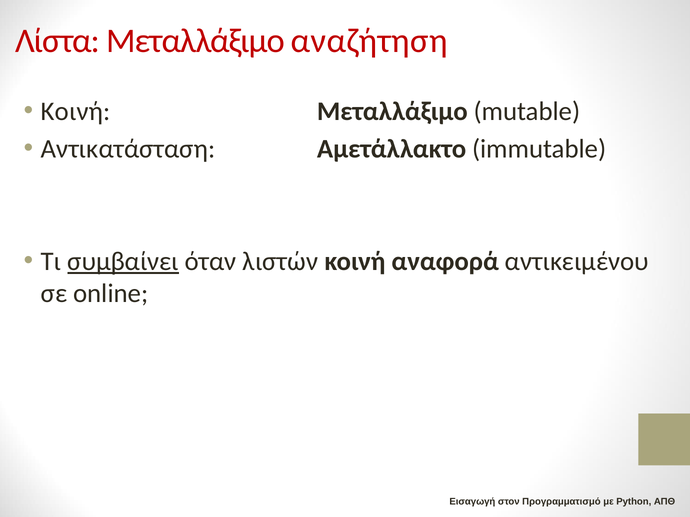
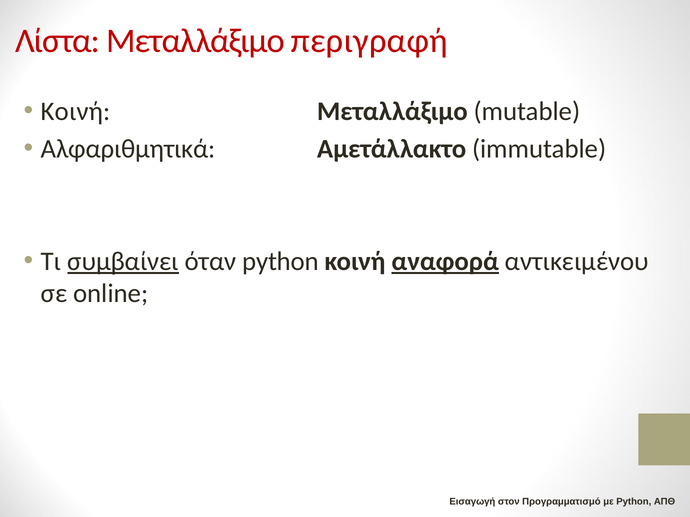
αναζήτηση: αναζήτηση -> περιγραφή
Αντικατάσταση: Αντικατάσταση -> Αλφαριθμητικά
όταν λιστών: λιστών -> python
αναφορά underline: none -> present
